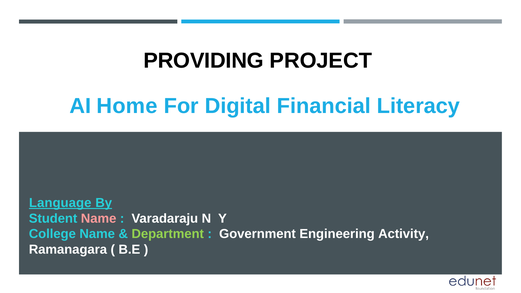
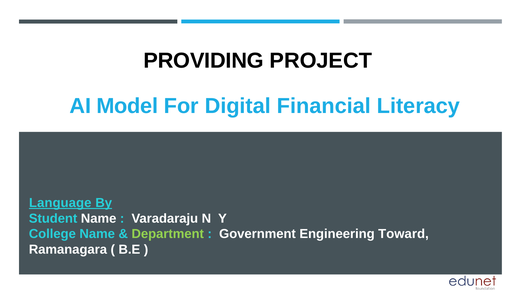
Home: Home -> Model
Name at (99, 218) colour: pink -> white
Activity: Activity -> Toward
